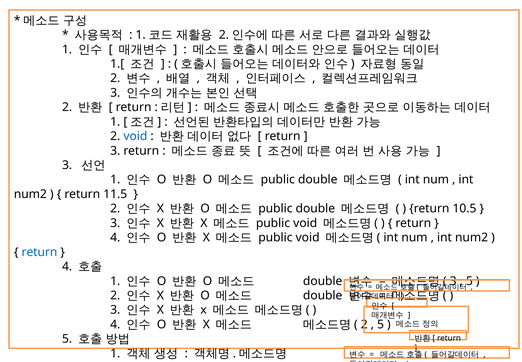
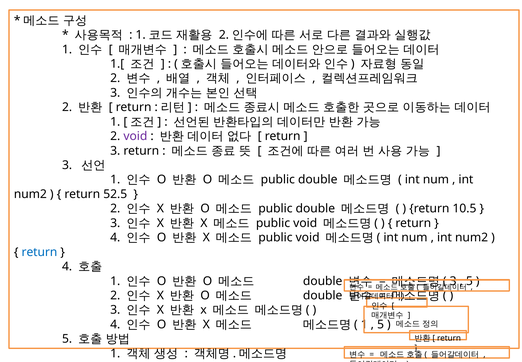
void at (135, 136) colour: blue -> purple
11.5: 11.5 -> 52.5
2 at (364, 324): 2 -> 1
